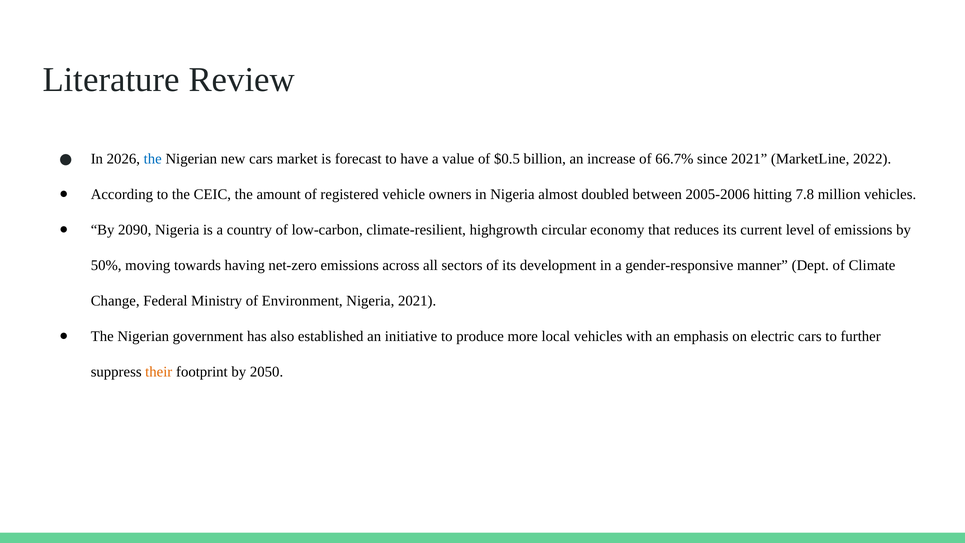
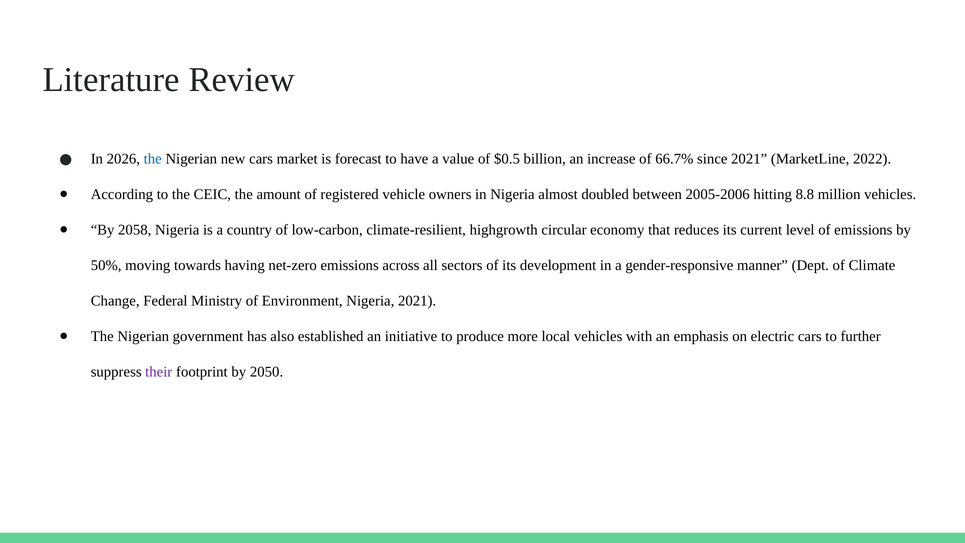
7.8: 7.8 -> 8.8
2090: 2090 -> 2058
their colour: orange -> purple
